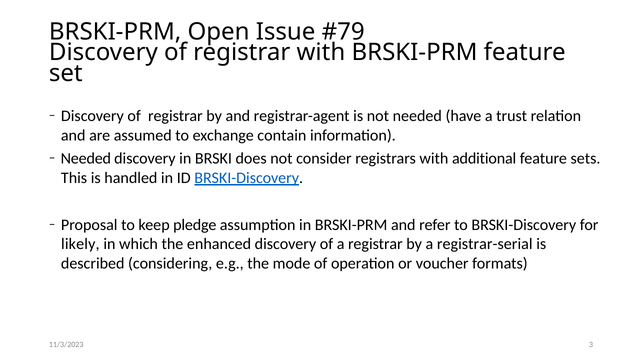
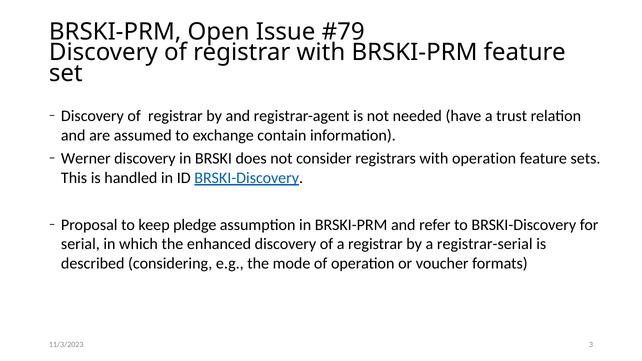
Needed at (86, 159): Needed -> Werner
with additional: additional -> operation
likely: likely -> serial
